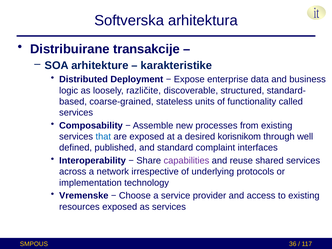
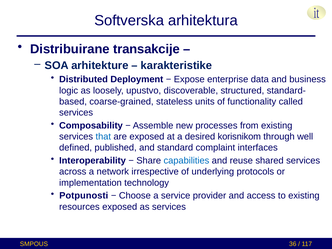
različite: različite -> upustvo
capabilities colour: purple -> blue
Vremenske: Vremenske -> Potpunosti
